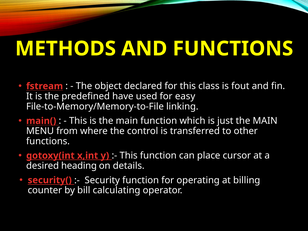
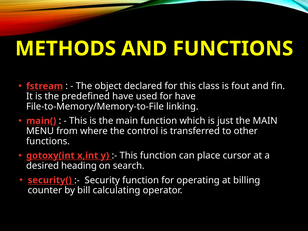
for easy: easy -> have
details: details -> search
